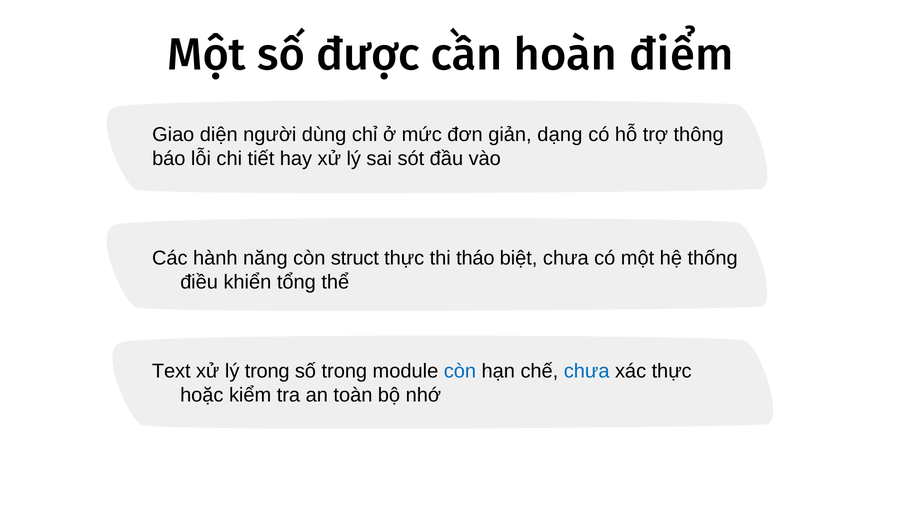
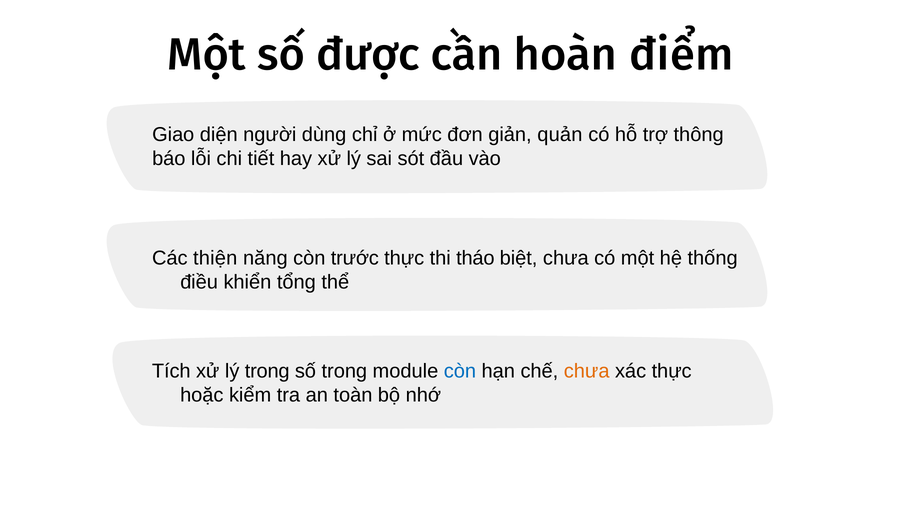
dạng: dạng -> quản
hành: hành -> thiện
struct: struct -> trước
Text: Text -> Tích
chưa at (587, 371) colour: blue -> orange
